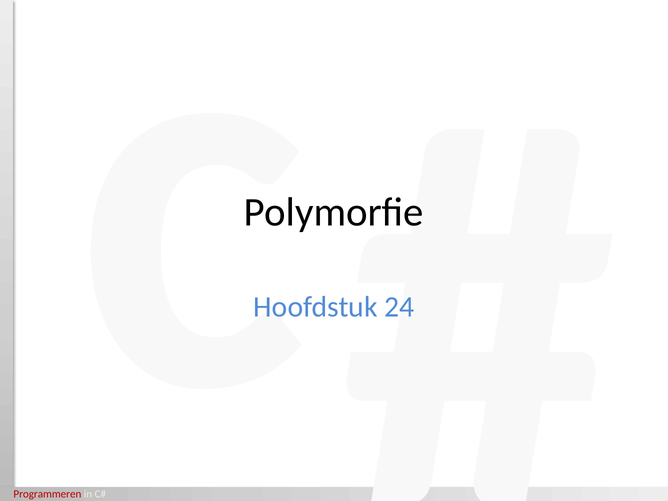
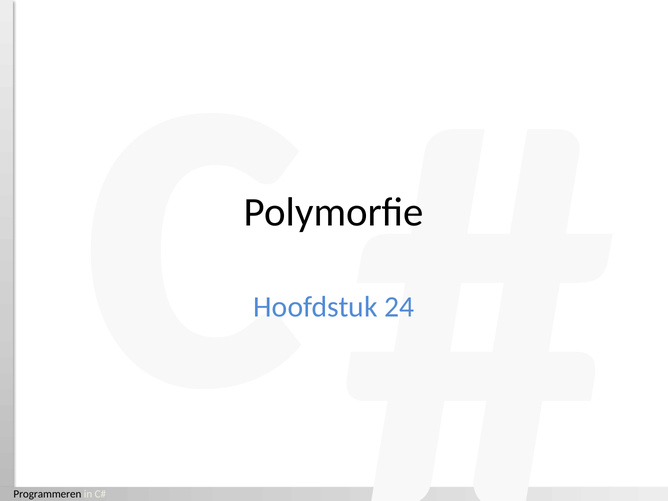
Programmeren colour: red -> black
